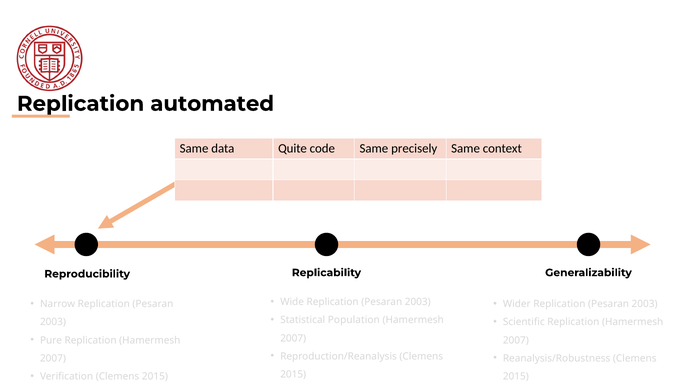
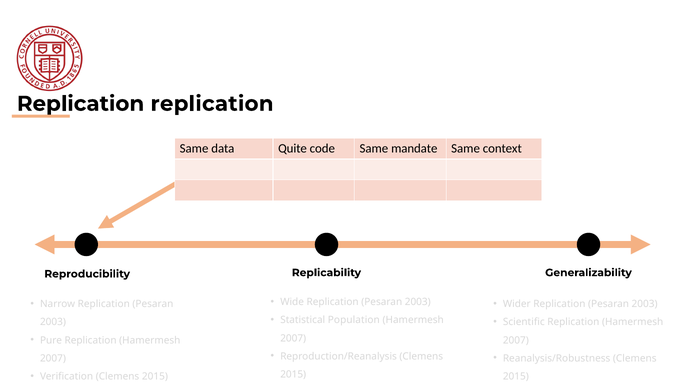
Replication automated: automated -> replication
precisely: precisely -> mandate
